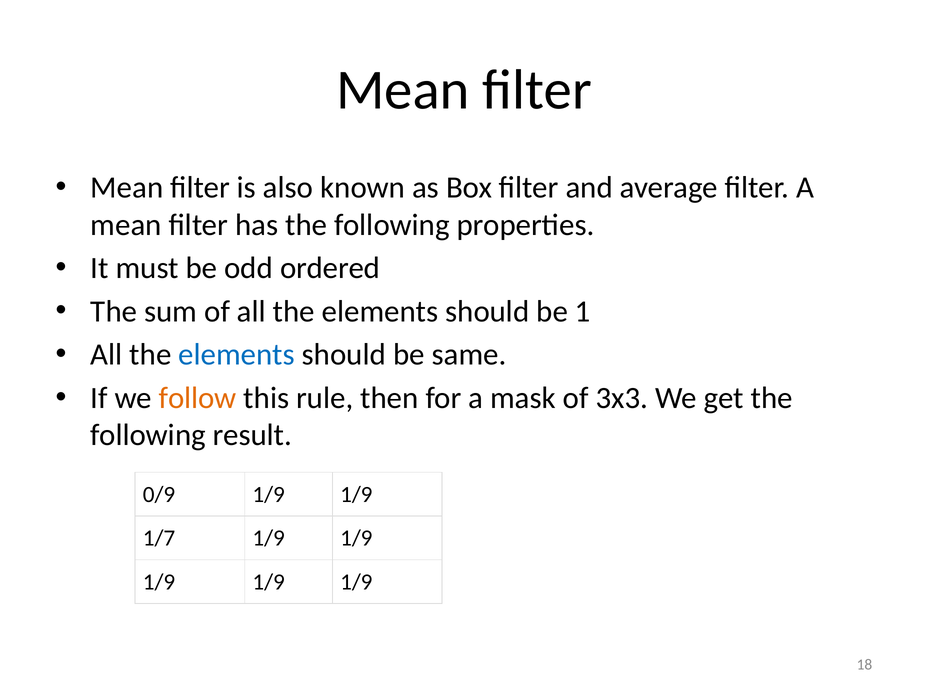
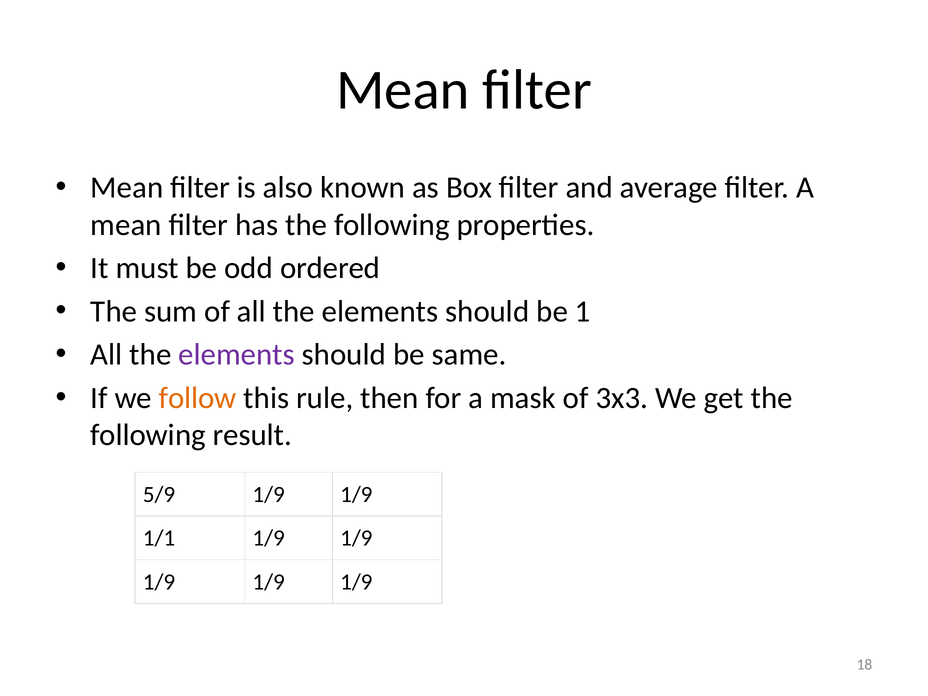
elements at (237, 355) colour: blue -> purple
0/9: 0/9 -> 5/9
1/7: 1/7 -> 1/1
